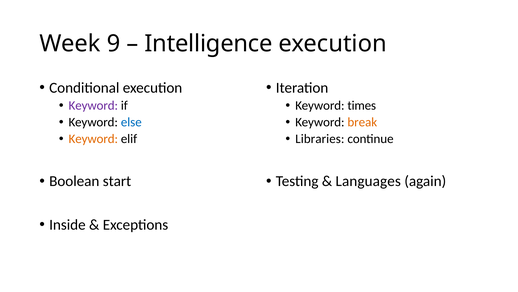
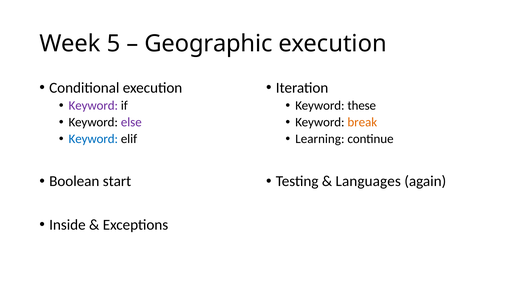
9: 9 -> 5
Intelligence: Intelligence -> Geographic
times: times -> these
else colour: blue -> purple
Keyword at (93, 139) colour: orange -> blue
Libraries: Libraries -> Learning
